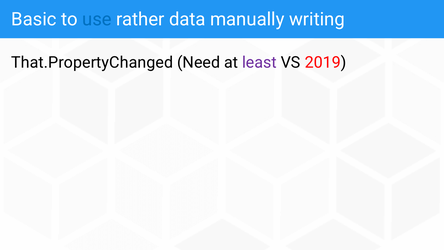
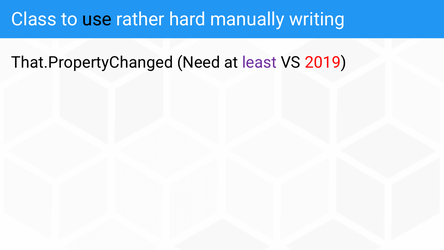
Basic: Basic -> Class
use colour: blue -> black
data: data -> hard
